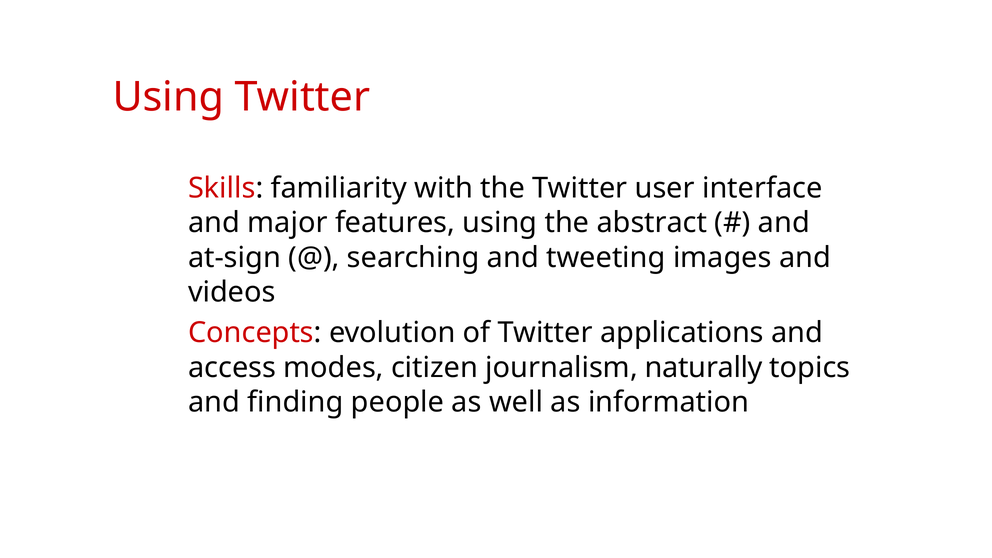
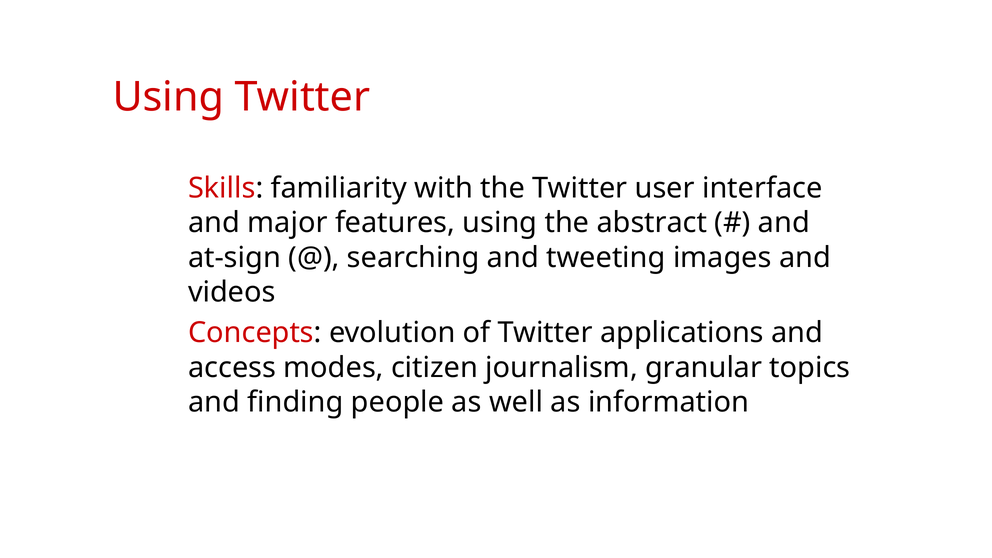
naturally: naturally -> granular
